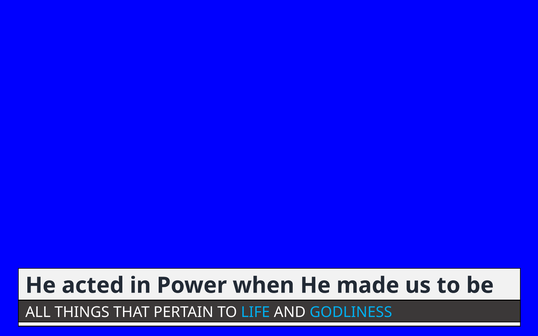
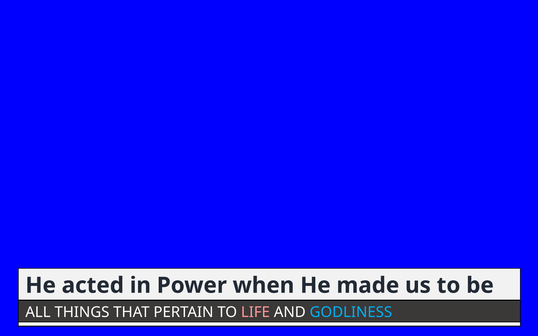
LIFE colour: light blue -> pink
